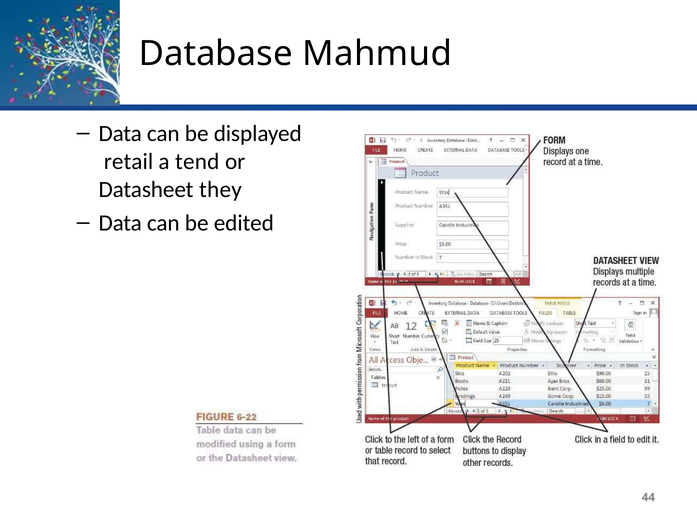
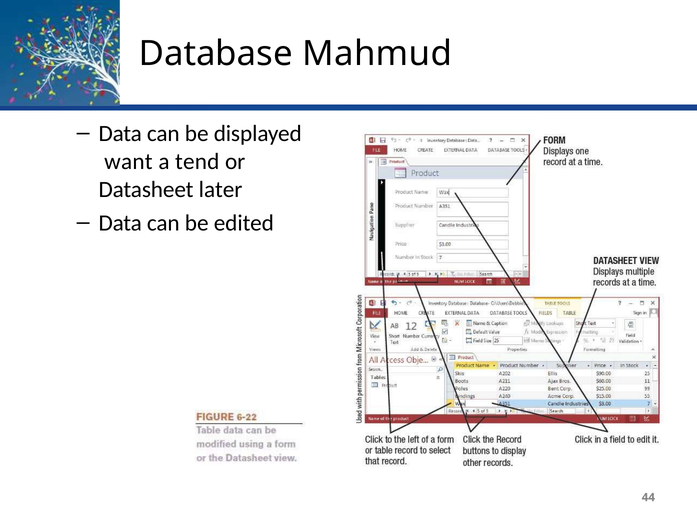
retail: retail -> want
they: they -> later
